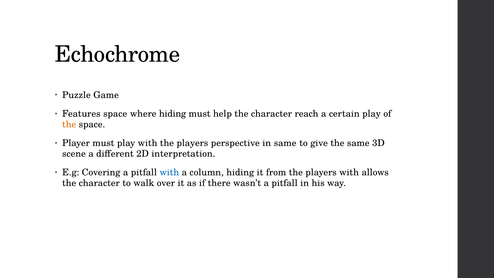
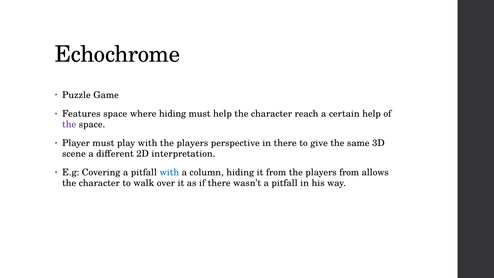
certain play: play -> help
the at (69, 124) colour: orange -> purple
in same: same -> there
players with: with -> from
